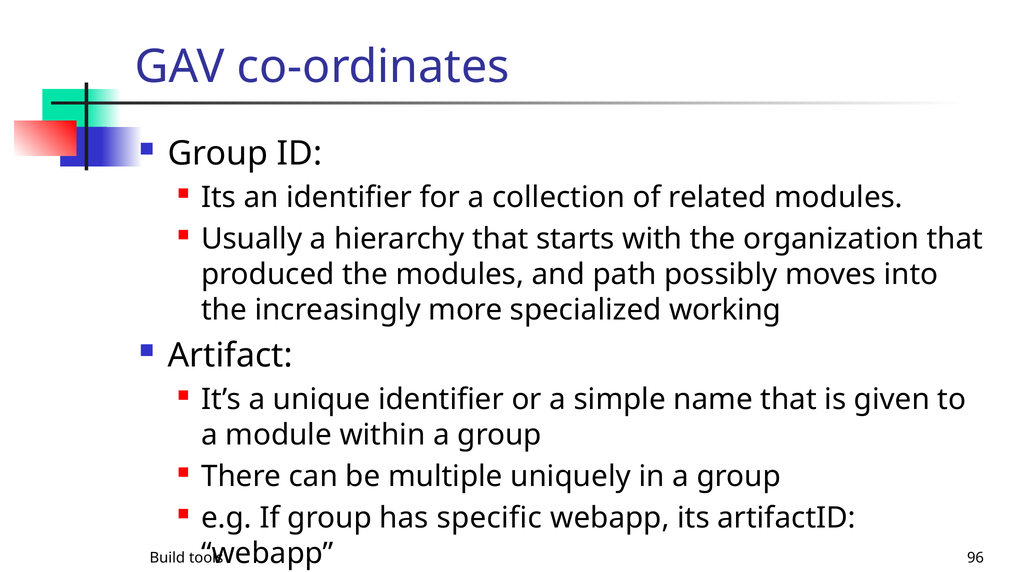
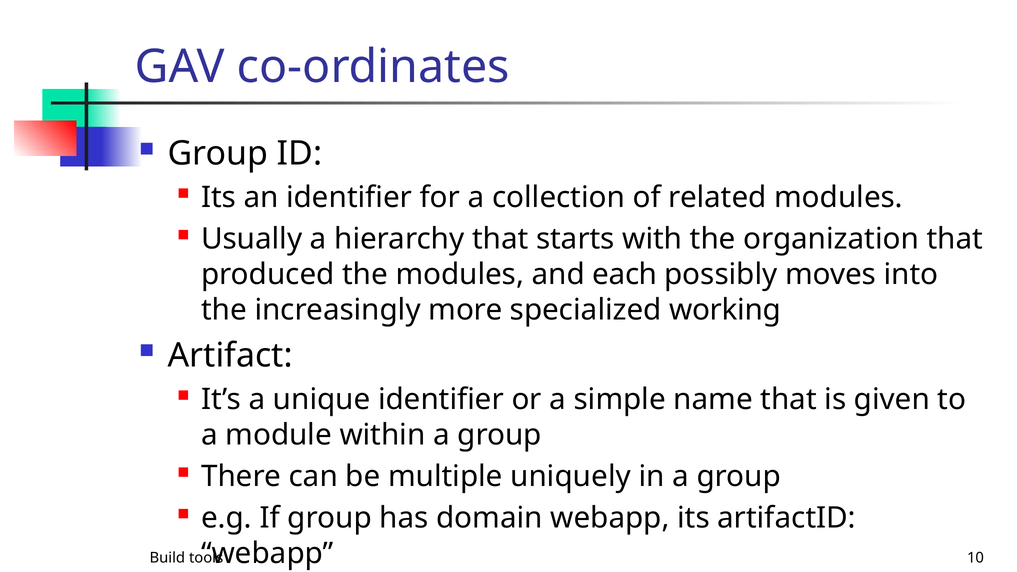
path: path -> each
specific: specific -> domain
96: 96 -> 10
